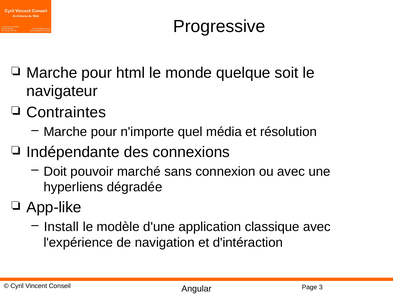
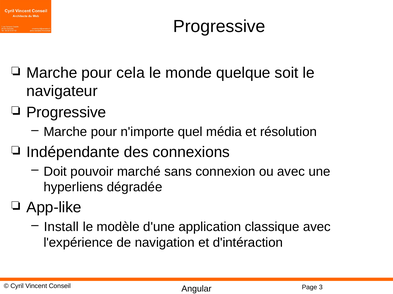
html: html -> cela
Contraintes at (66, 113): Contraintes -> Progressive
